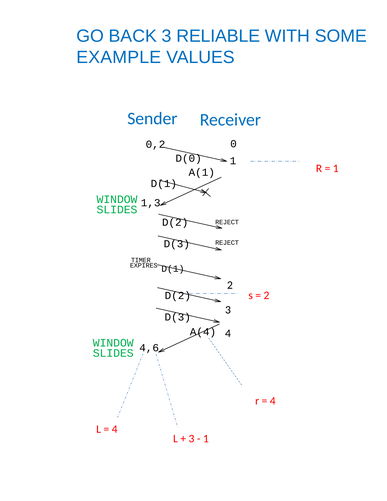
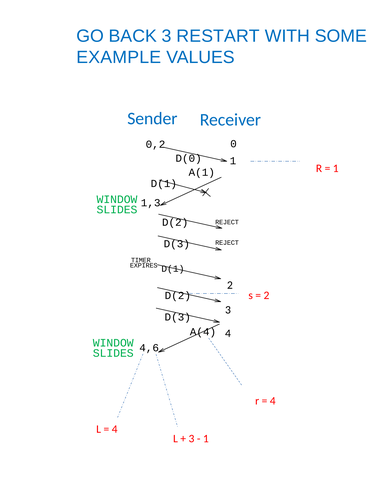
RELIABLE: RELIABLE -> RESTART
